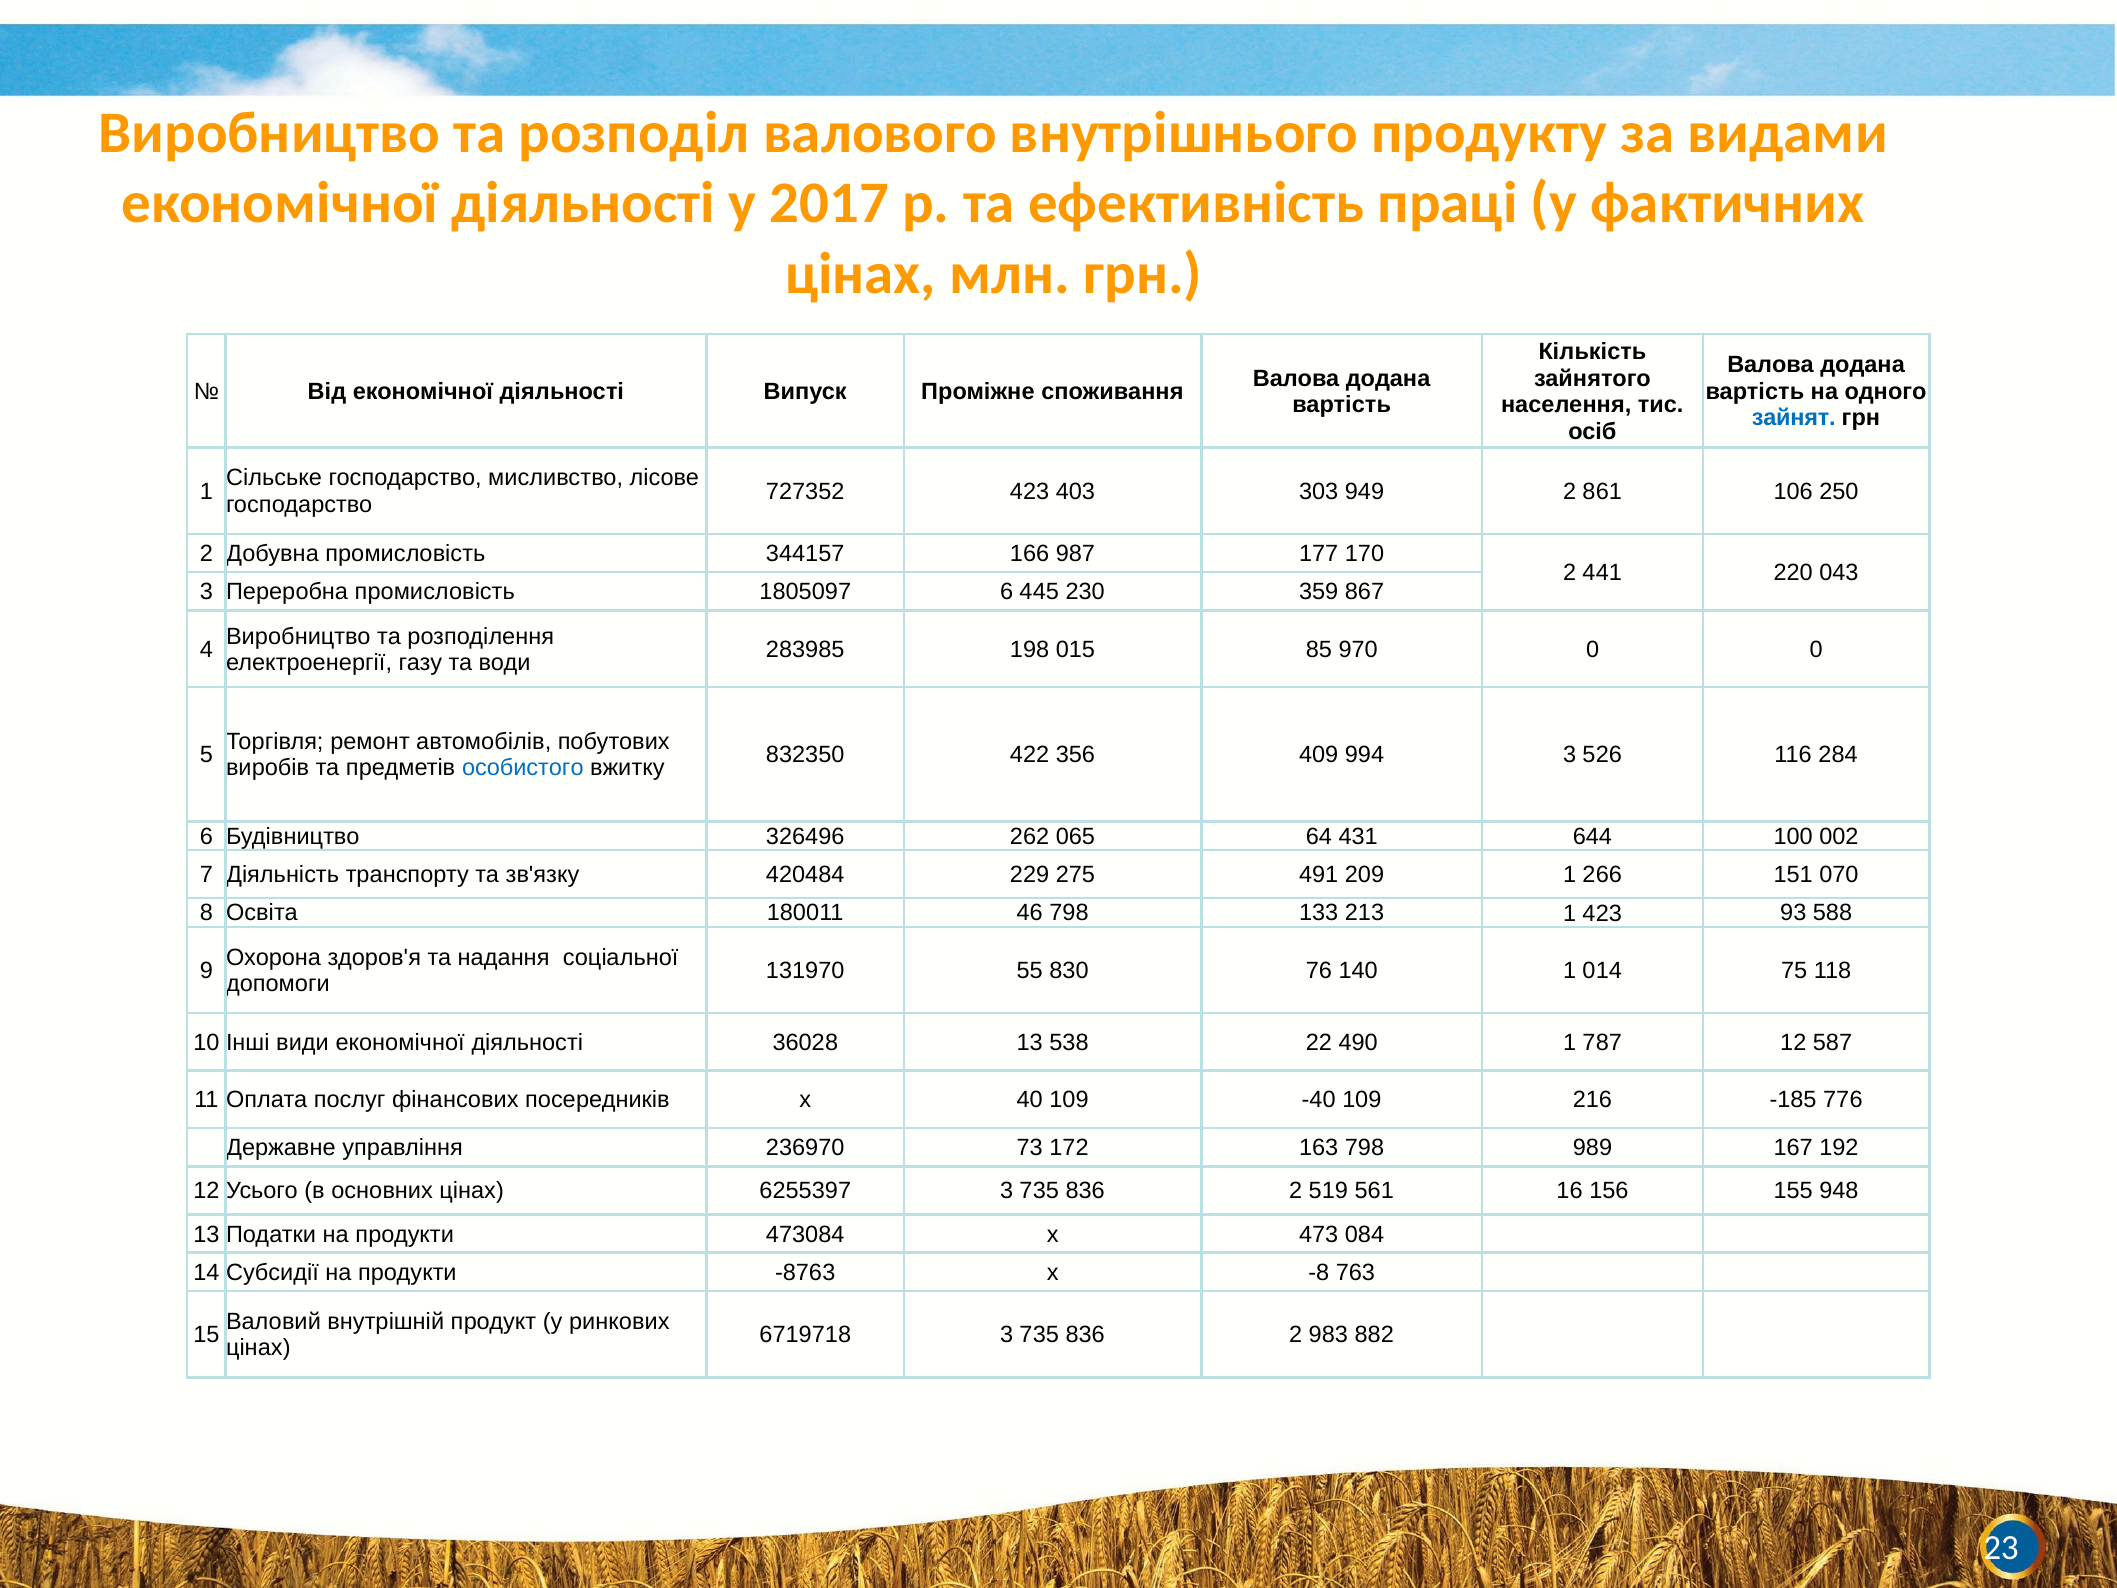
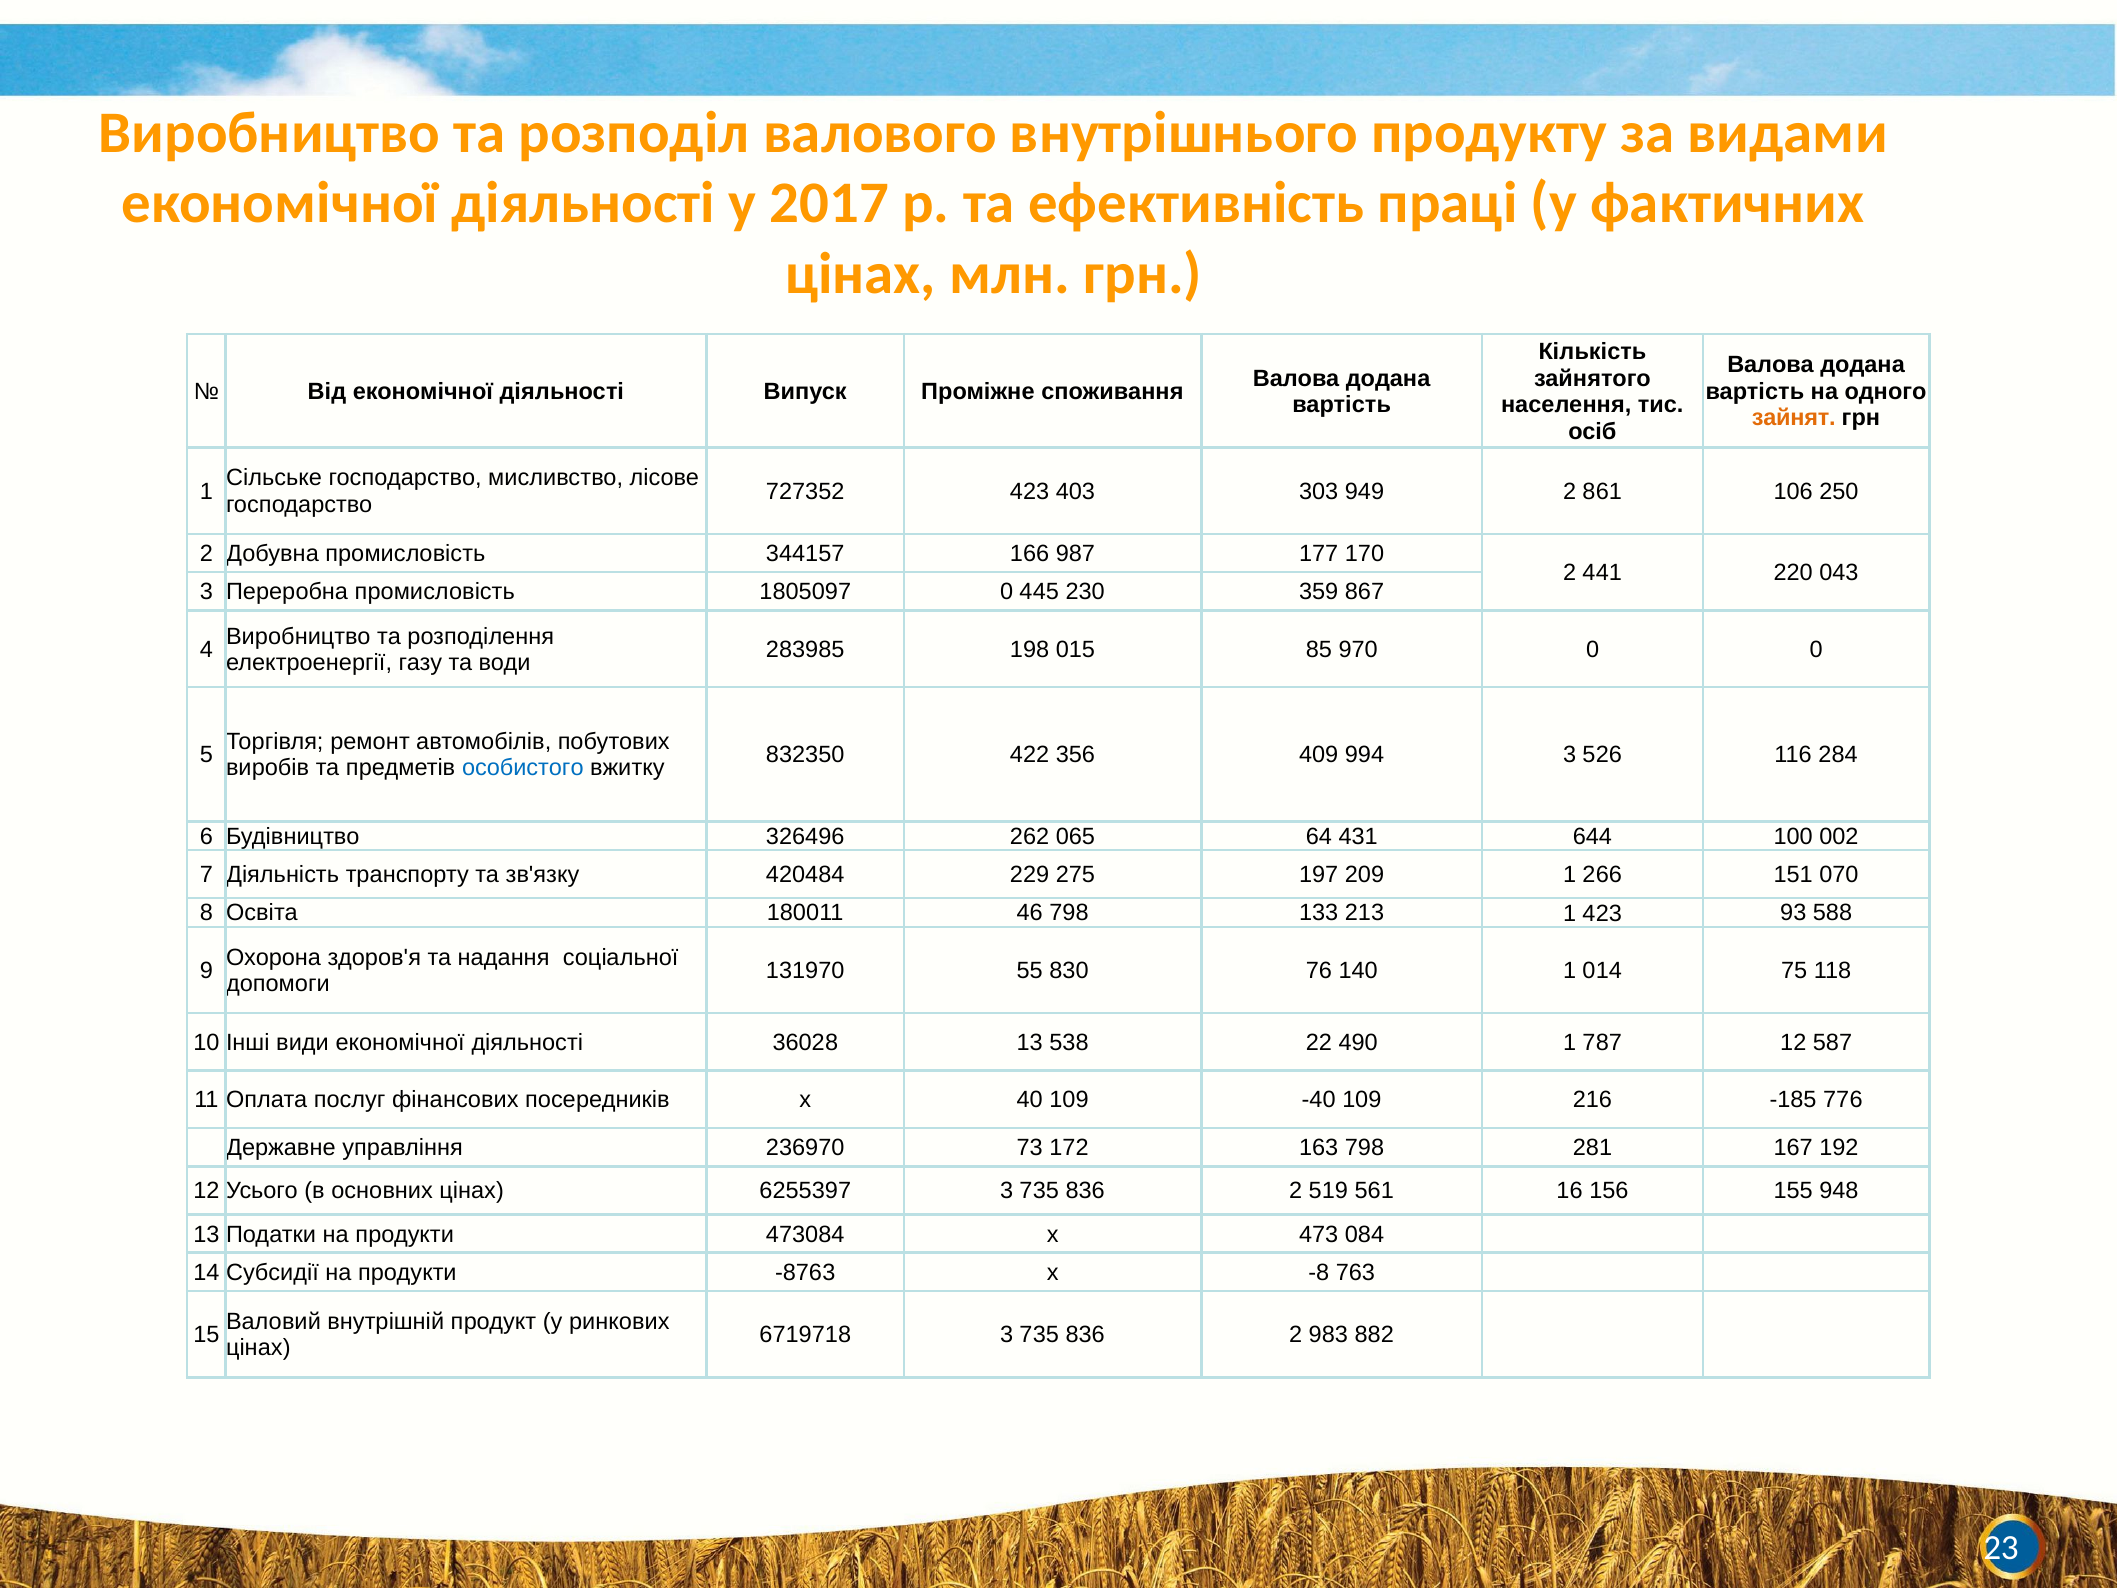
зайнят colour: blue -> orange
1805097 6: 6 -> 0
491: 491 -> 197
989: 989 -> 281
